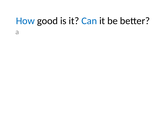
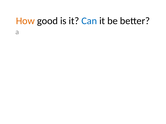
How colour: blue -> orange
